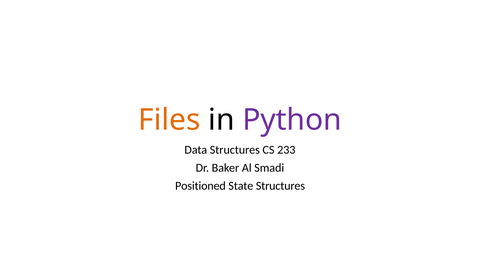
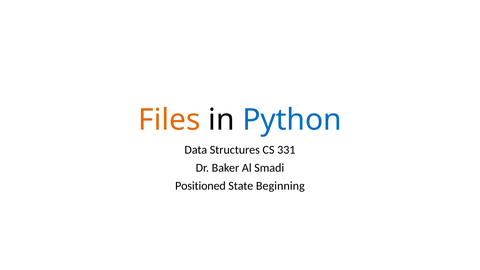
Python colour: purple -> blue
233: 233 -> 331
State Structures: Structures -> Beginning
